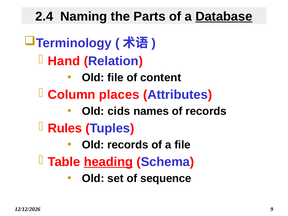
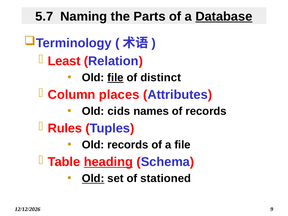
2.4: 2.4 -> 5.7
Hand: Hand -> Least
file at (115, 78) underline: none -> present
content: content -> distinct
Old at (93, 178) underline: none -> present
sequence: sequence -> stationed
